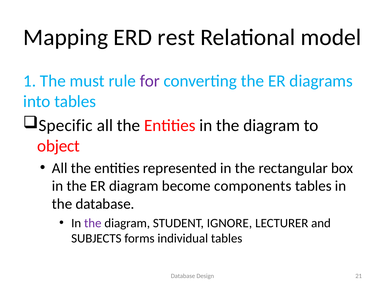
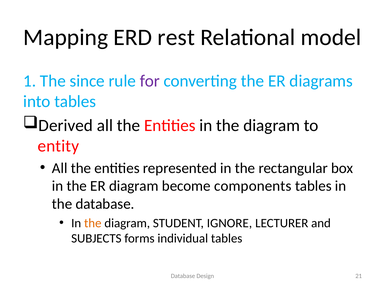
must: must -> since
Specific: Specific -> Derived
object: object -> entity
the at (93, 223) colour: purple -> orange
